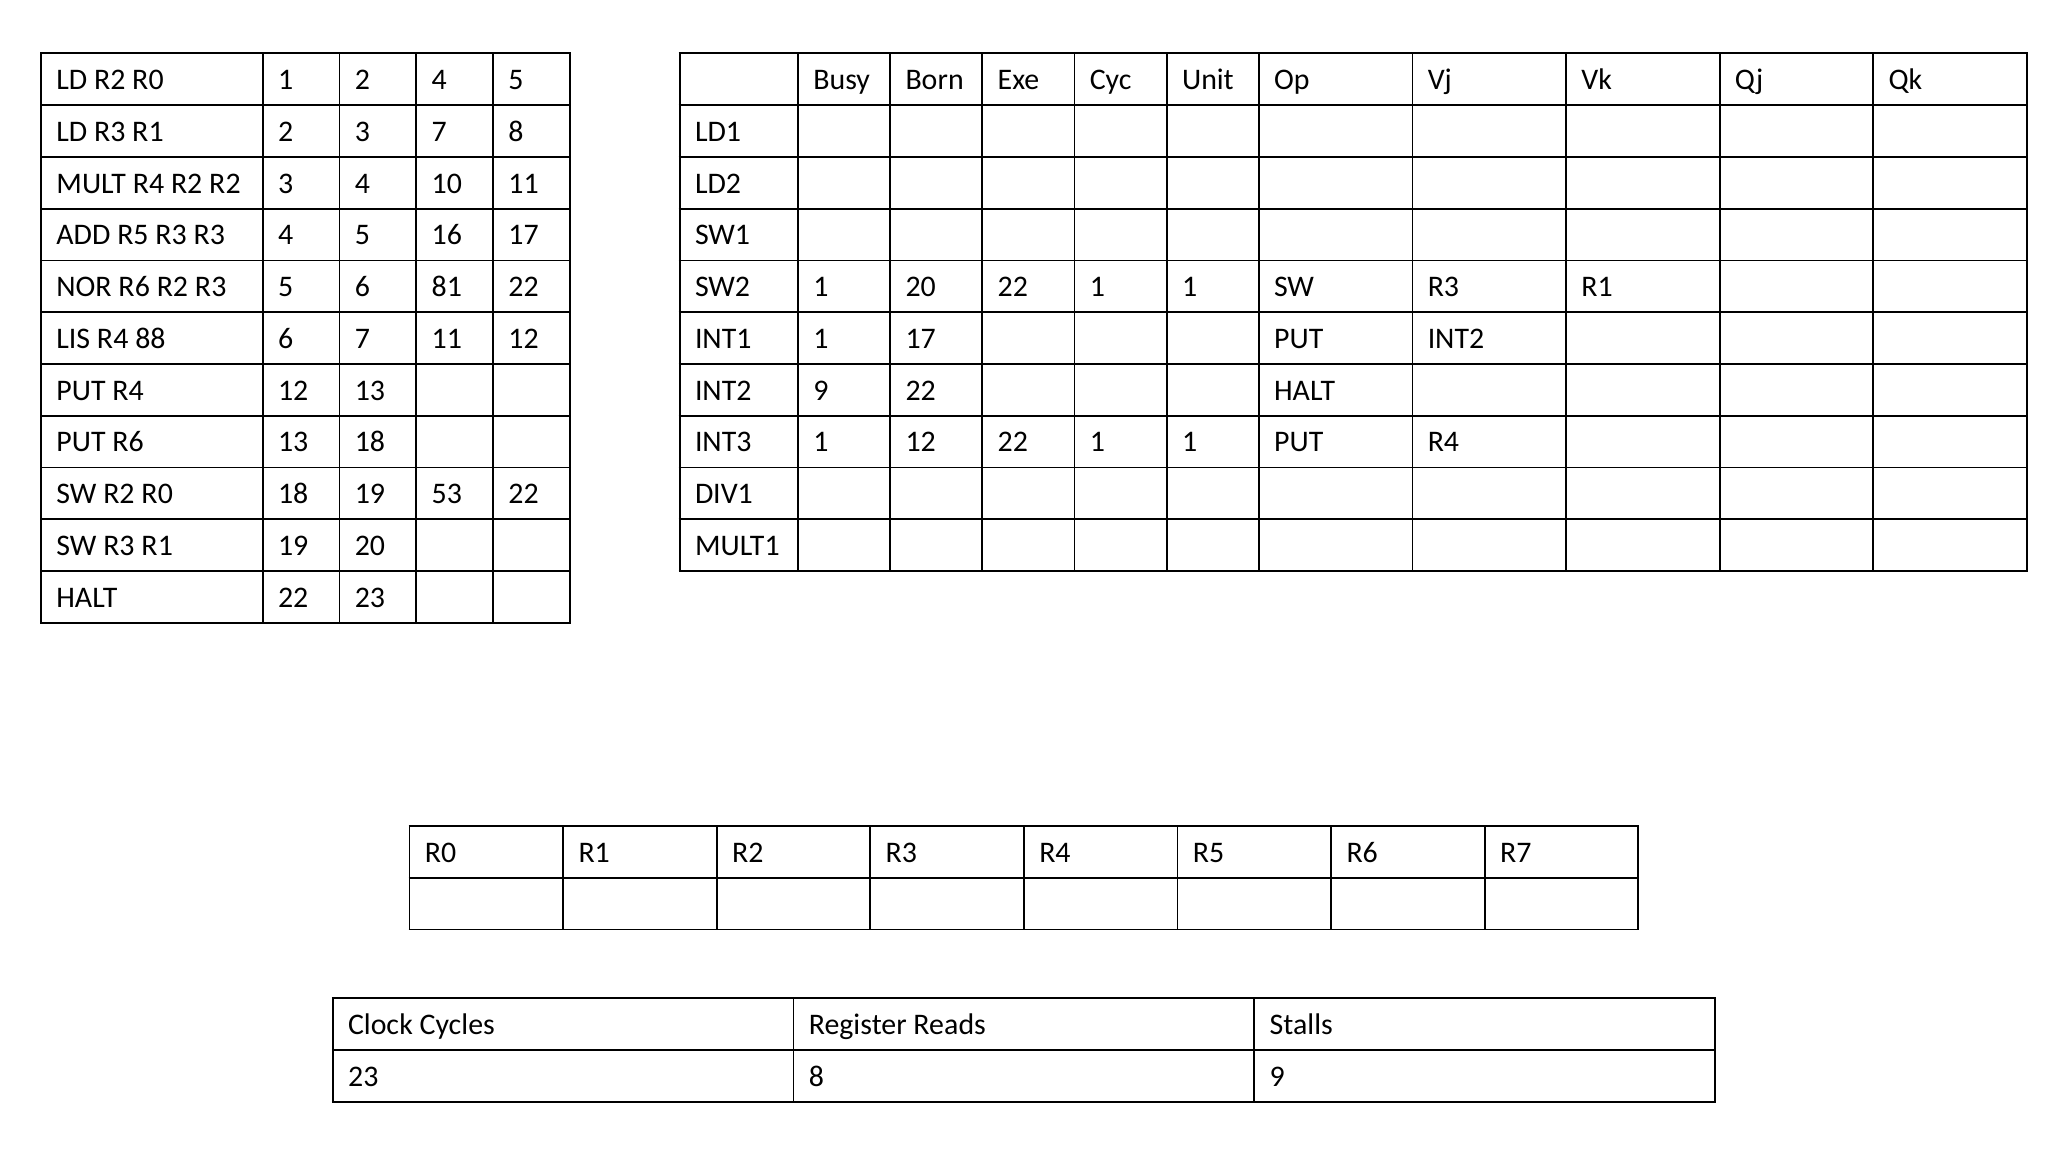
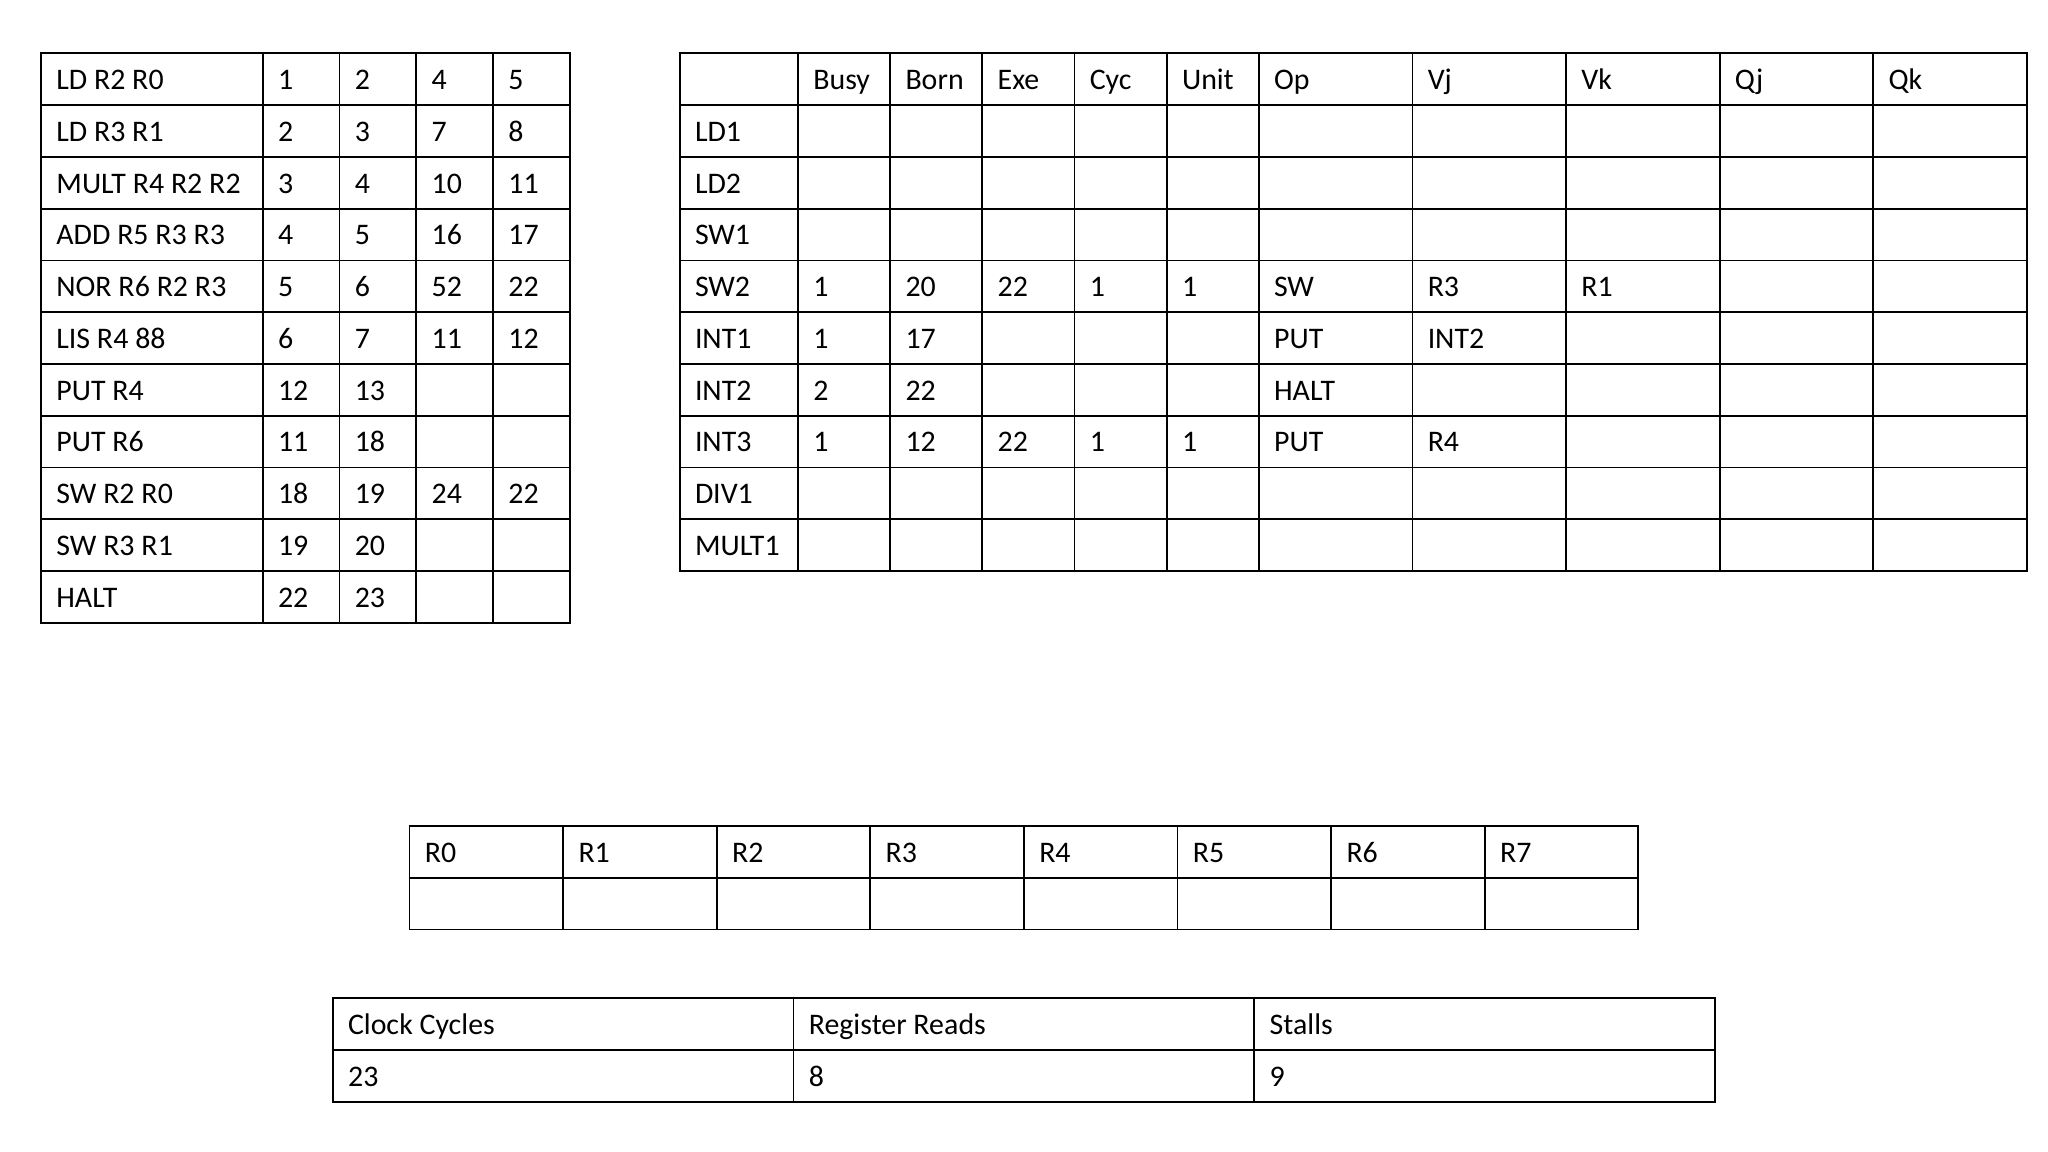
81: 81 -> 52
INT2 9: 9 -> 2
R6 13: 13 -> 11
53: 53 -> 24
